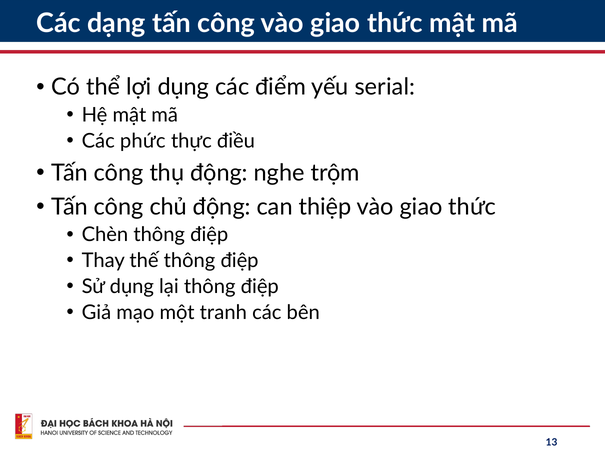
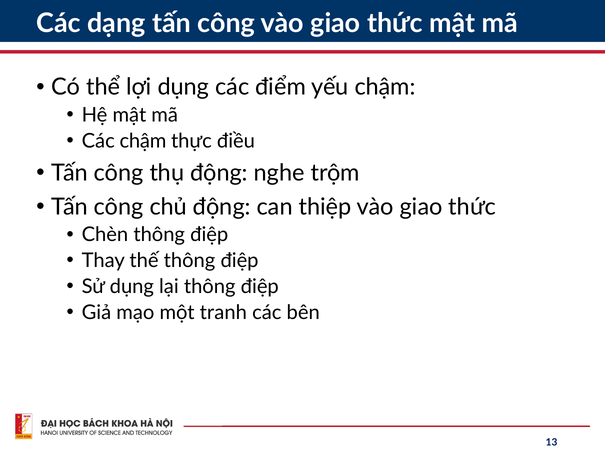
yếu serial: serial -> chậm
Các phức: phức -> chậm
